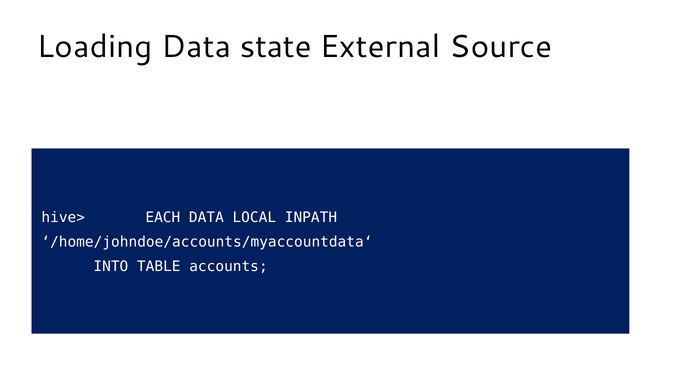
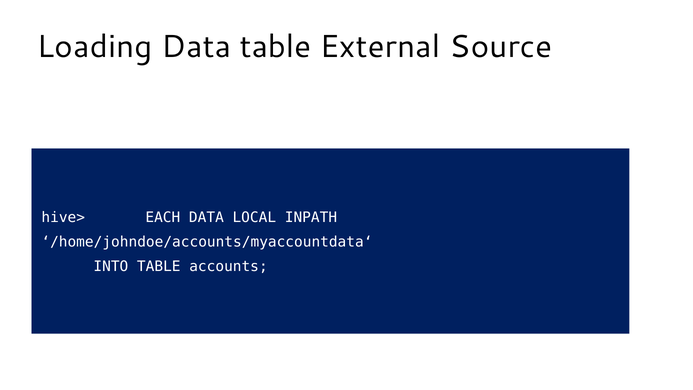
Data state: state -> table
